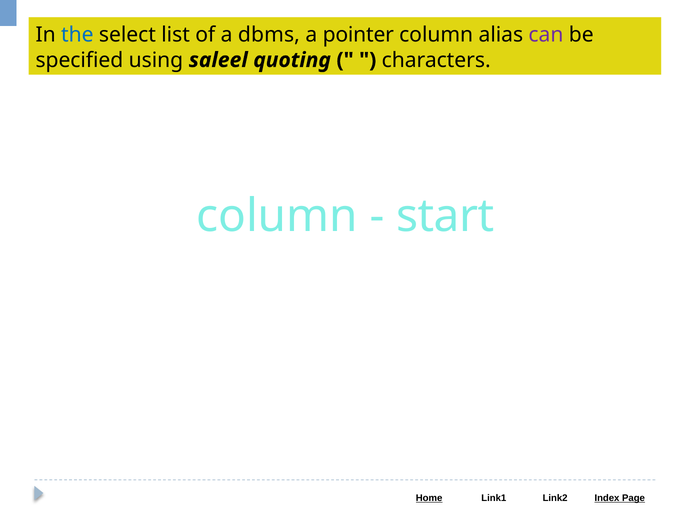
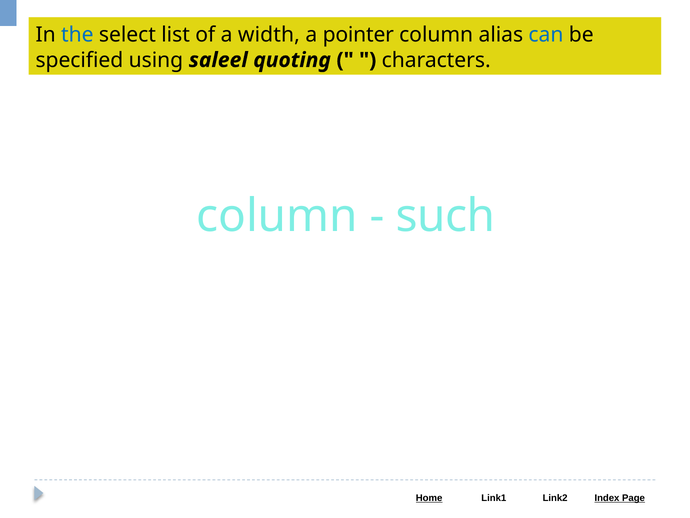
dbms: dbms -> width
can colour: purple -> blue
start: start -> such
